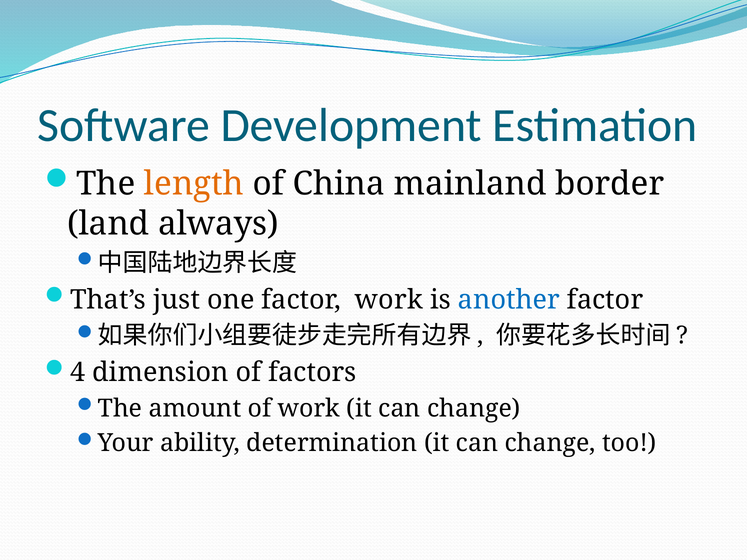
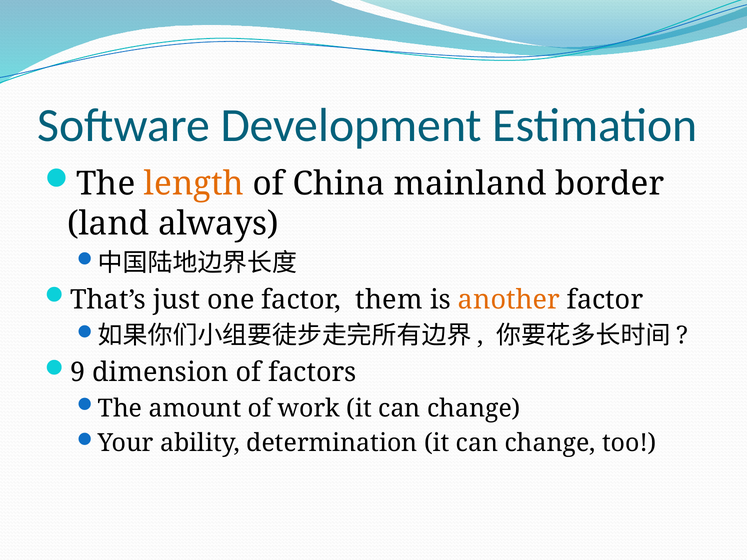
factor work: work -> them
another colour: blue -> orange
4: 4 -> 9
